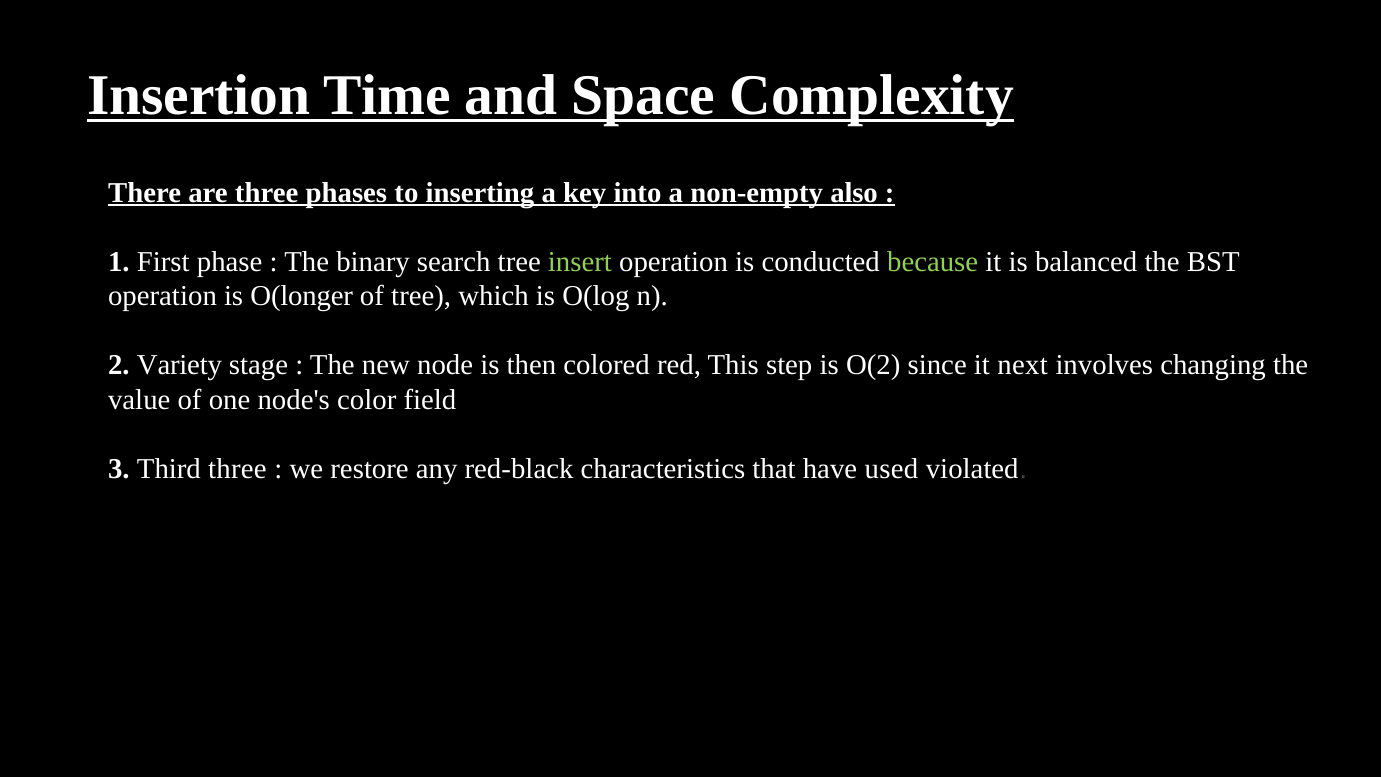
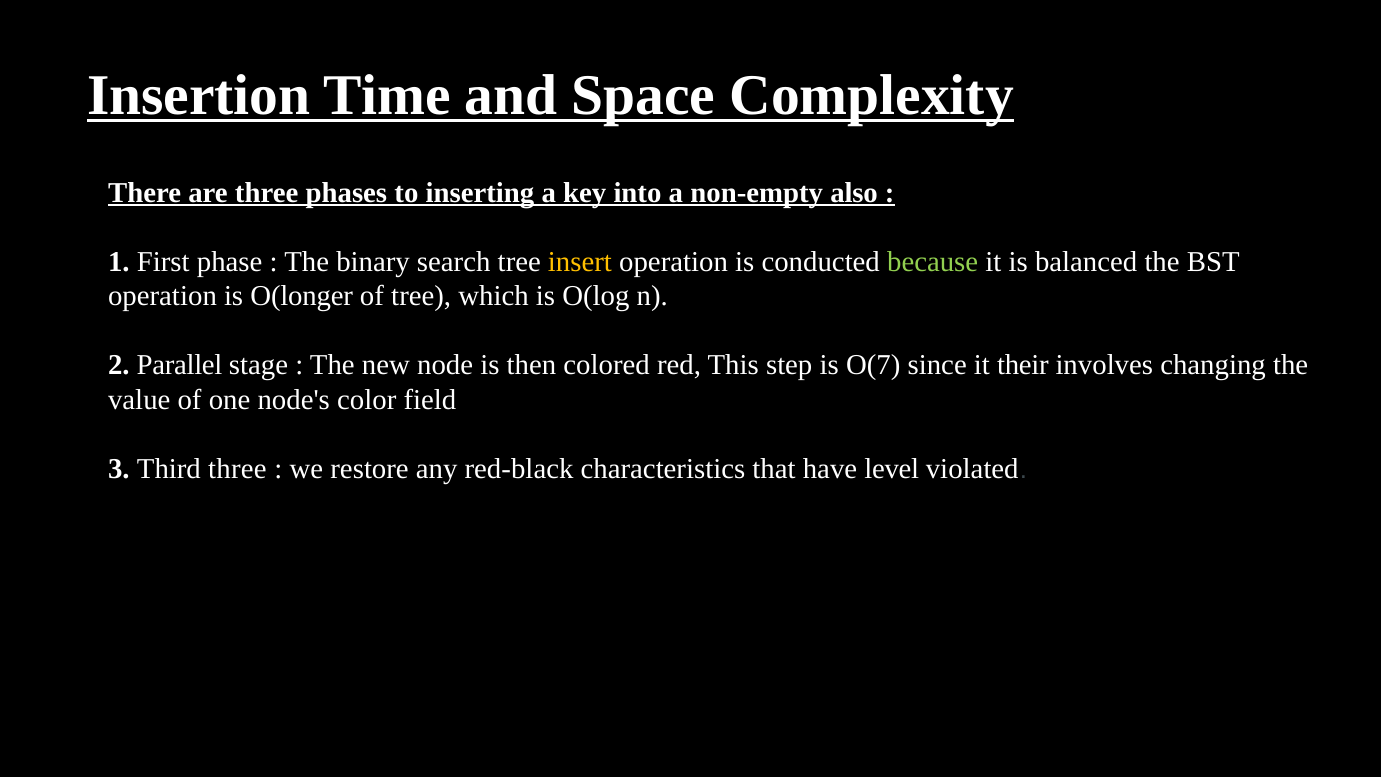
insert colour: light green -> yellow
Variety: Variety -> Parallel
O(2: O(2 -> O(7
next: next -> their
used: used -> level
